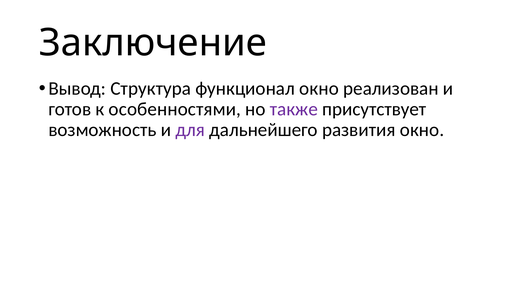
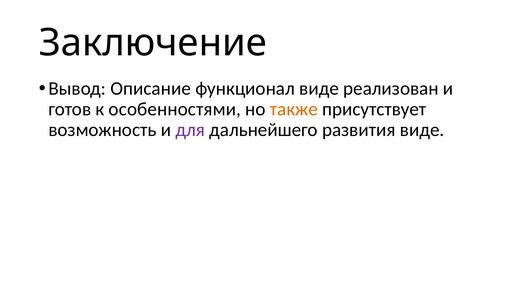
Структура: Структура -> Описание
функционал окно: окно -> виде
также colour: purple -> orange
развития окно: окно -> виде
